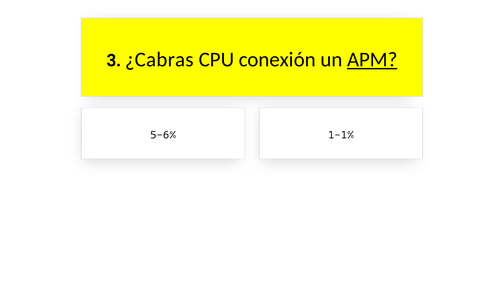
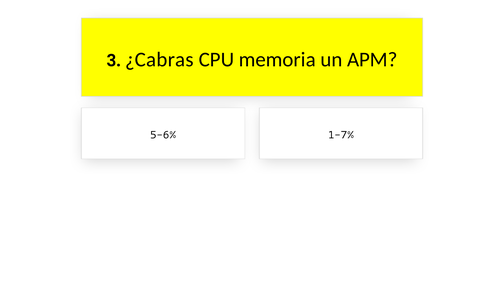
conexión: conexión -> memoria
APM underline: present -> none
1-1%: 1-1% -> 1-7%
